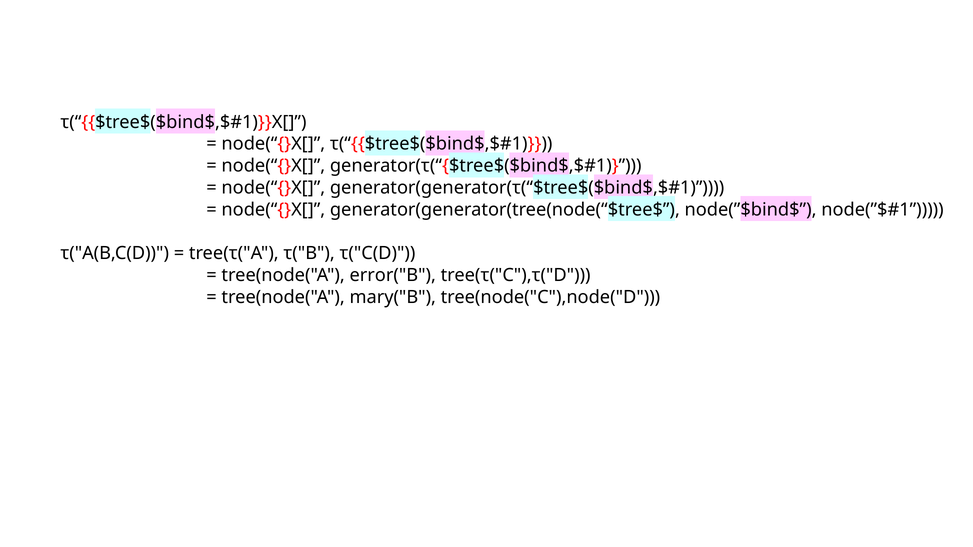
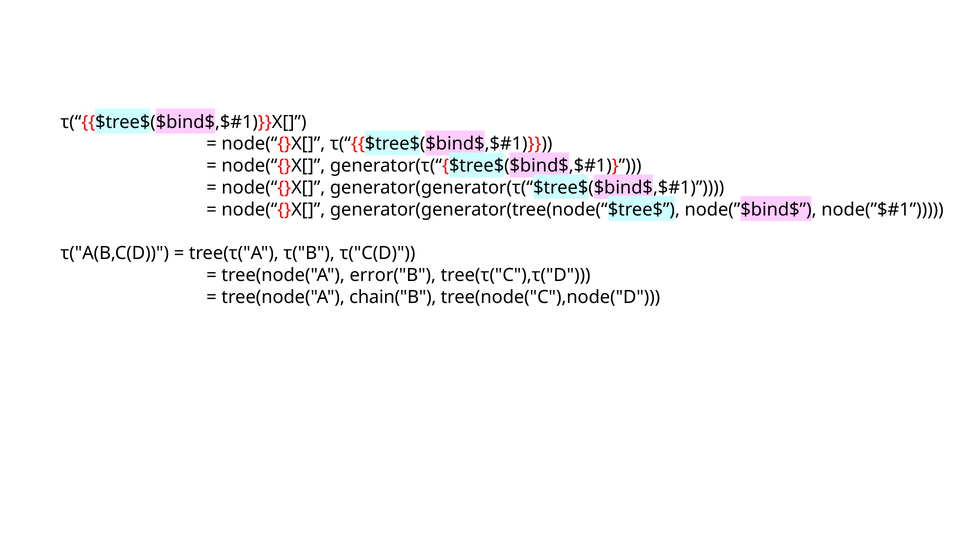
mary("B: mary("B -> chain("B
